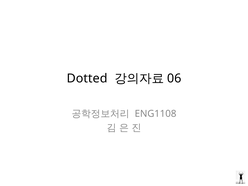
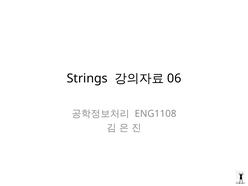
Dotted: Dotted -> Strings
